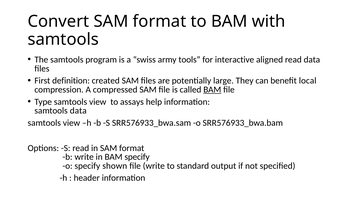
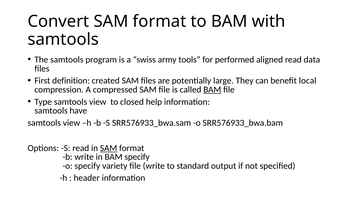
interactive: interactive -> performed
assays: assays -> closed
samtools data: data -> have
SAM at (109, 148) underline: none -> present
shown: shown -> variety
